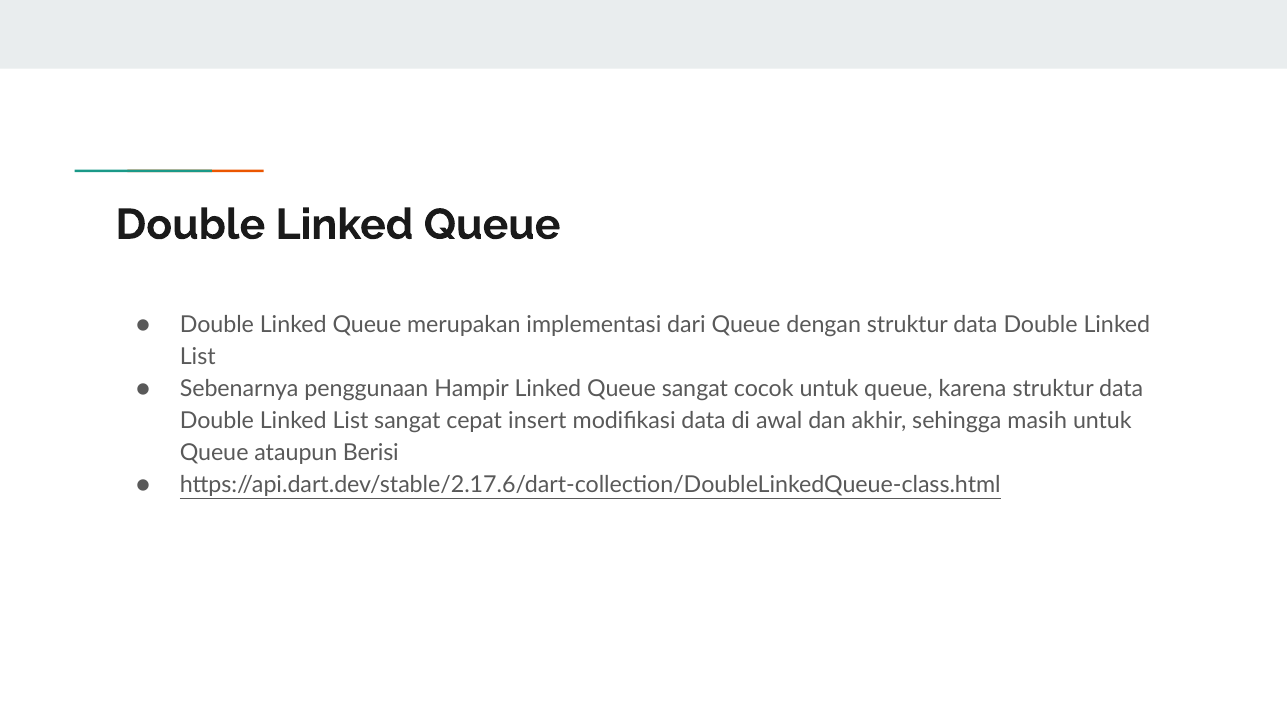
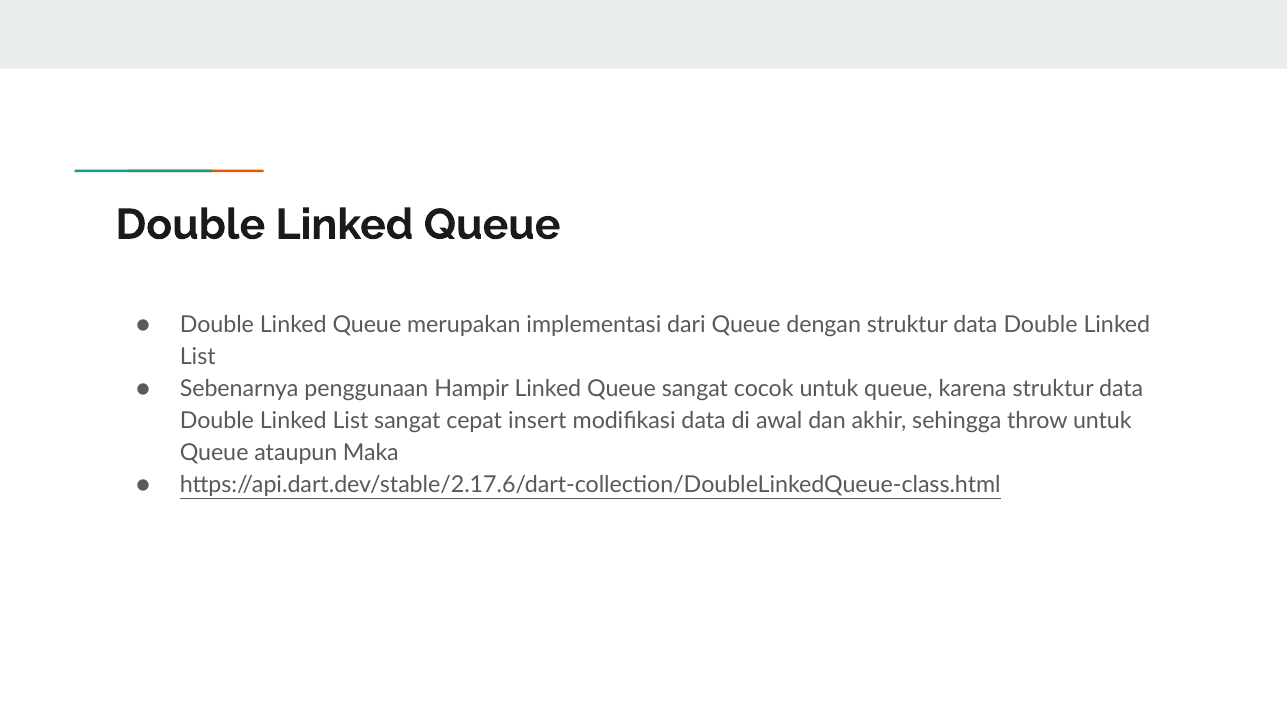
masih: masih -> throw
Berisi: Berisi -> Maka
